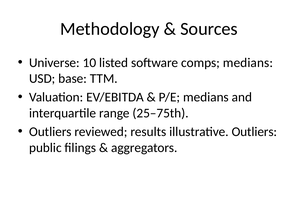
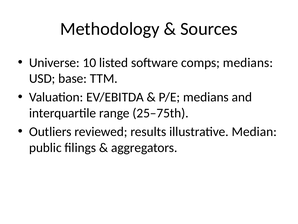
illustrative Outliers: Outliers -> Median
